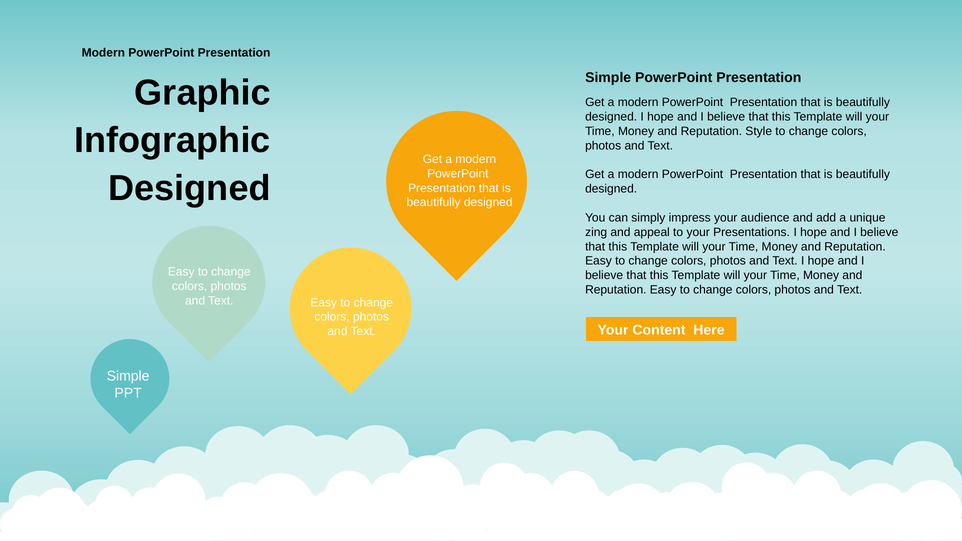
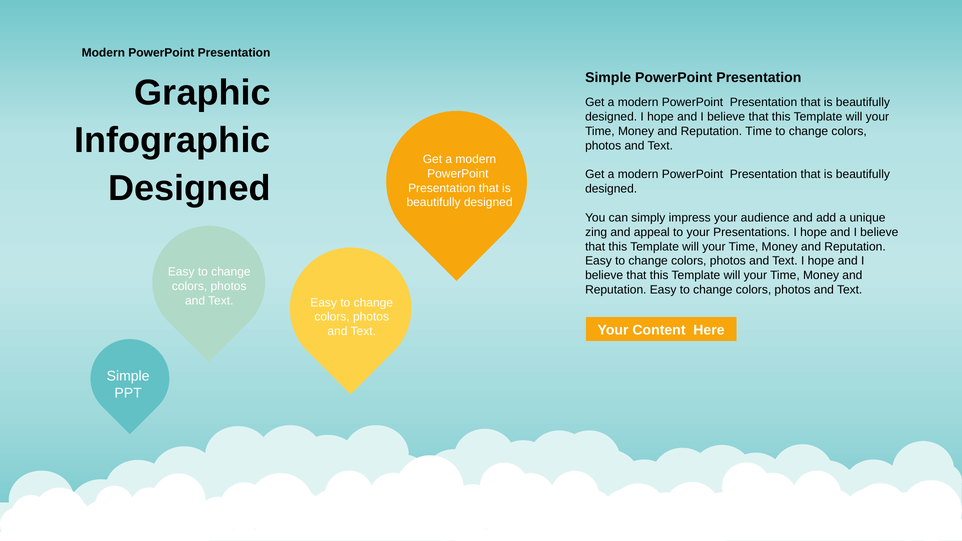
Reputation Style: Style -> Time
